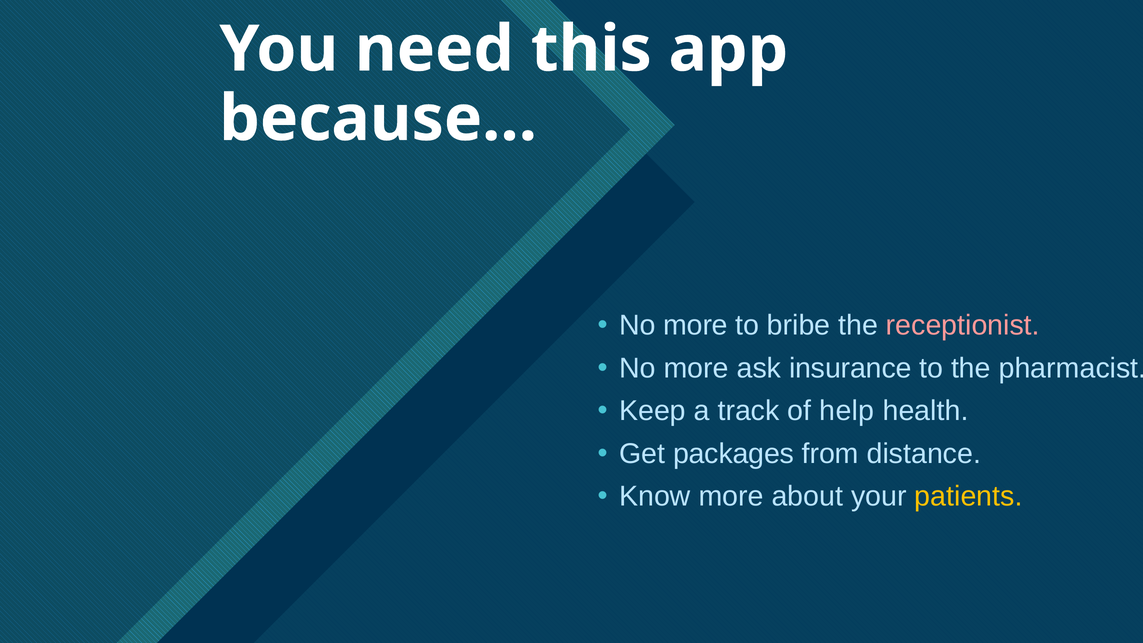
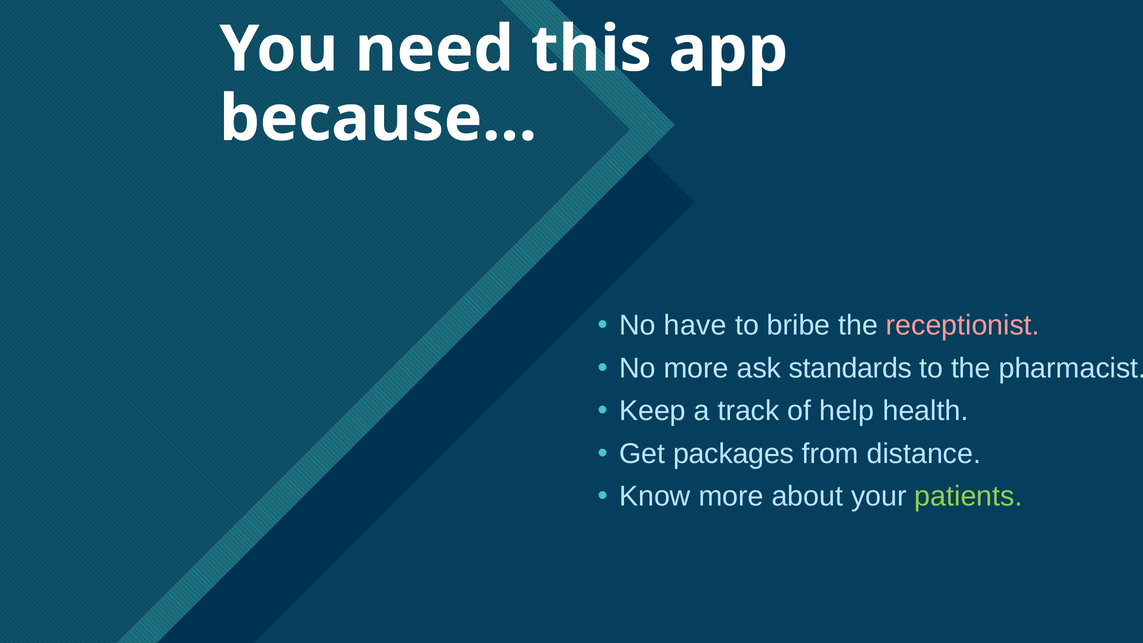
more at (696, 325): more -> have
insurance: insurance -> standards
patients colour: yellow -> light green
